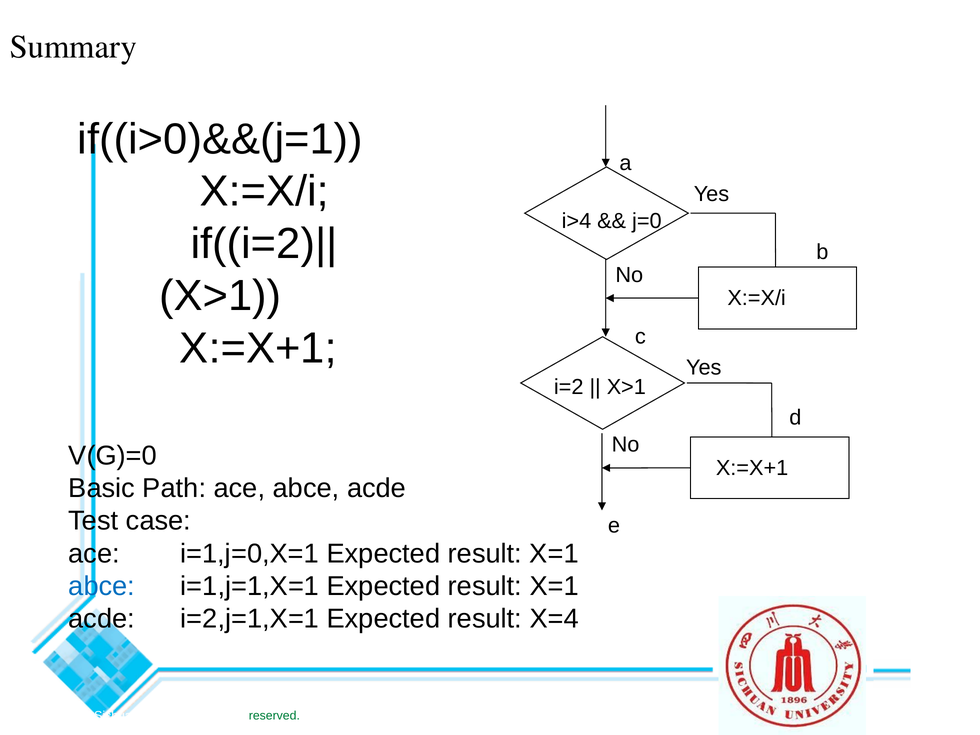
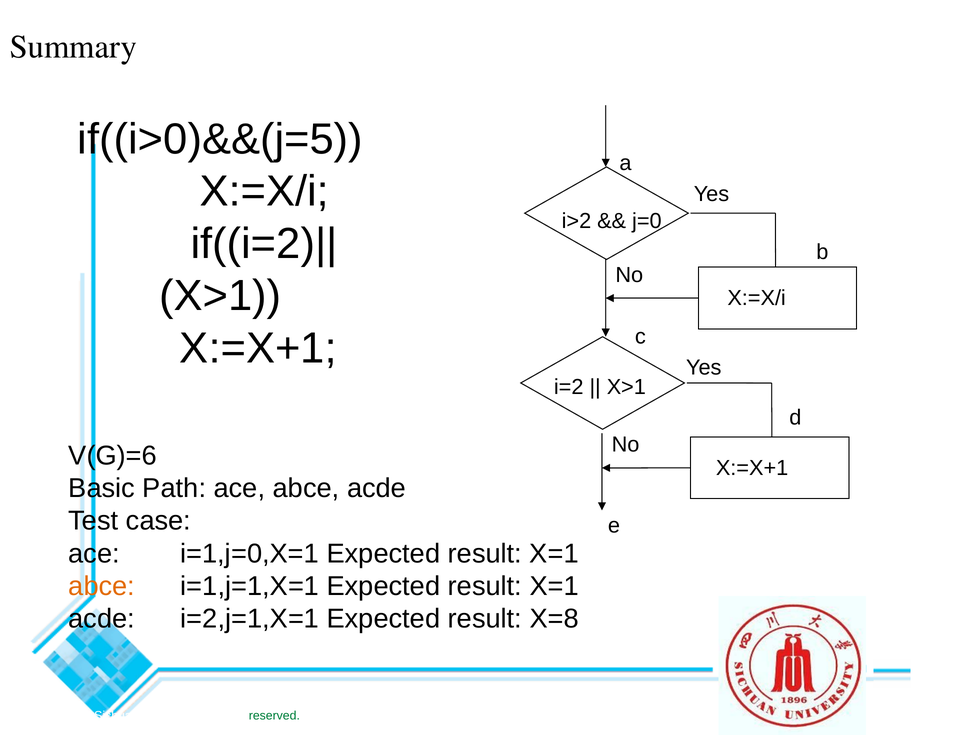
if((i>0)&&(j=1: if((i>0)&&(j=1 -> if((i>0)&&(j=5
i>4: i>4 -> i>2
V(G)=0: V(G)=0 -> V(G)=6
abce at (102, 586) colour: blue -> orange
X=4: X=4 -> X=8
